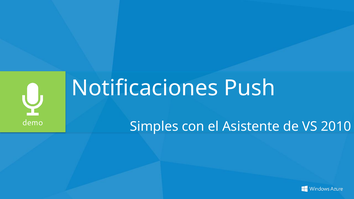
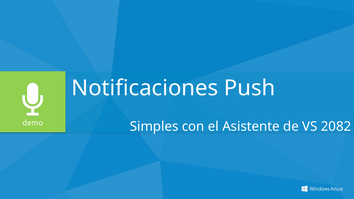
2010: 2010 -> 2082
